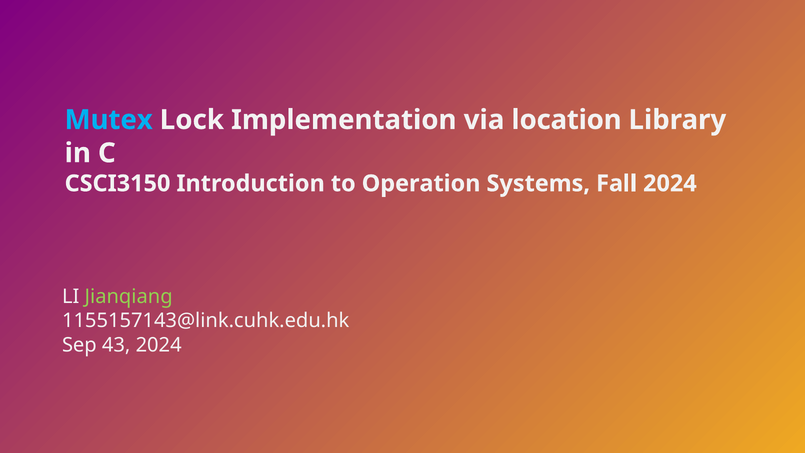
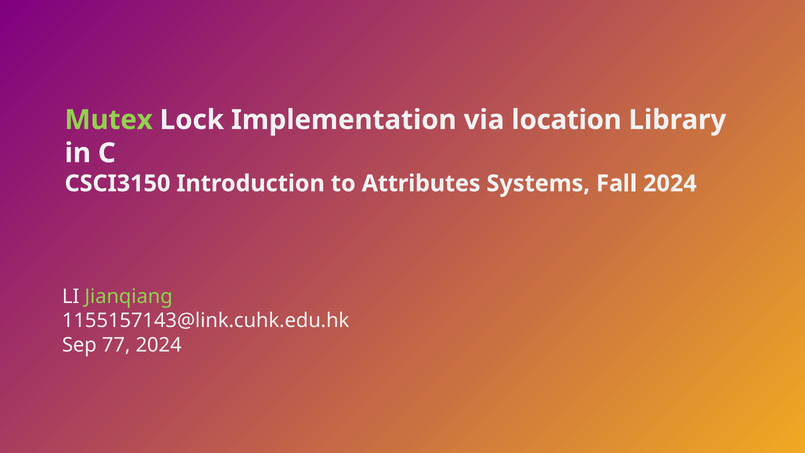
Mutex colour: light blue -> light green
Operation: Operation -> Attributes
43: 43 -> 77
